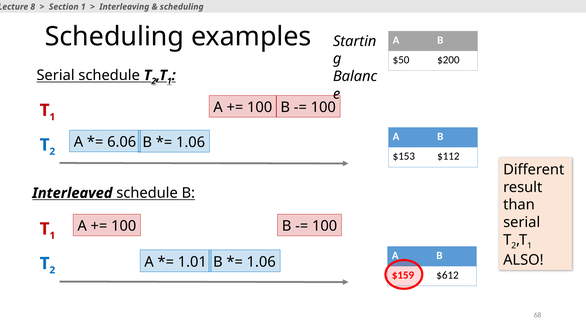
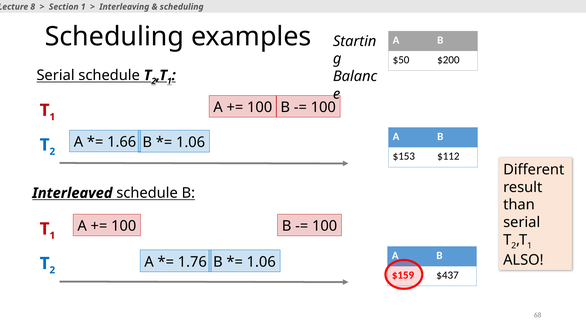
6.06: 6.06 -> 1.66
1.01: 1.01 -> 1.76
$612: $612 -> $437
